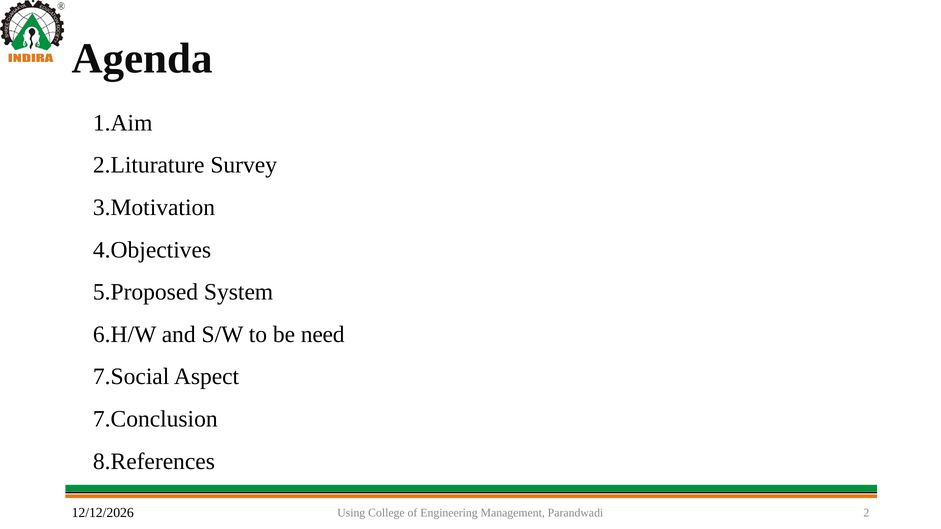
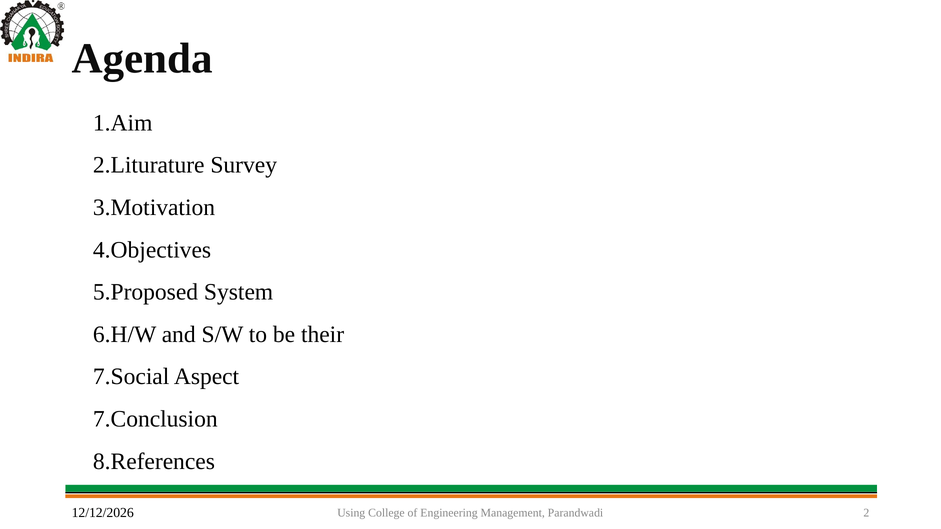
need: need -> their
